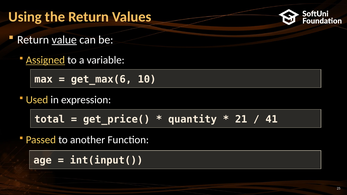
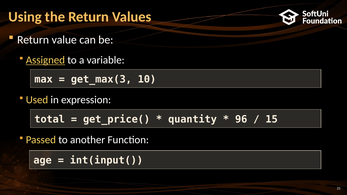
value underline: present -> none
get_max(6: get_max(6 -> get_max(3
21: 21 -> 96
41: 41 -> 15
